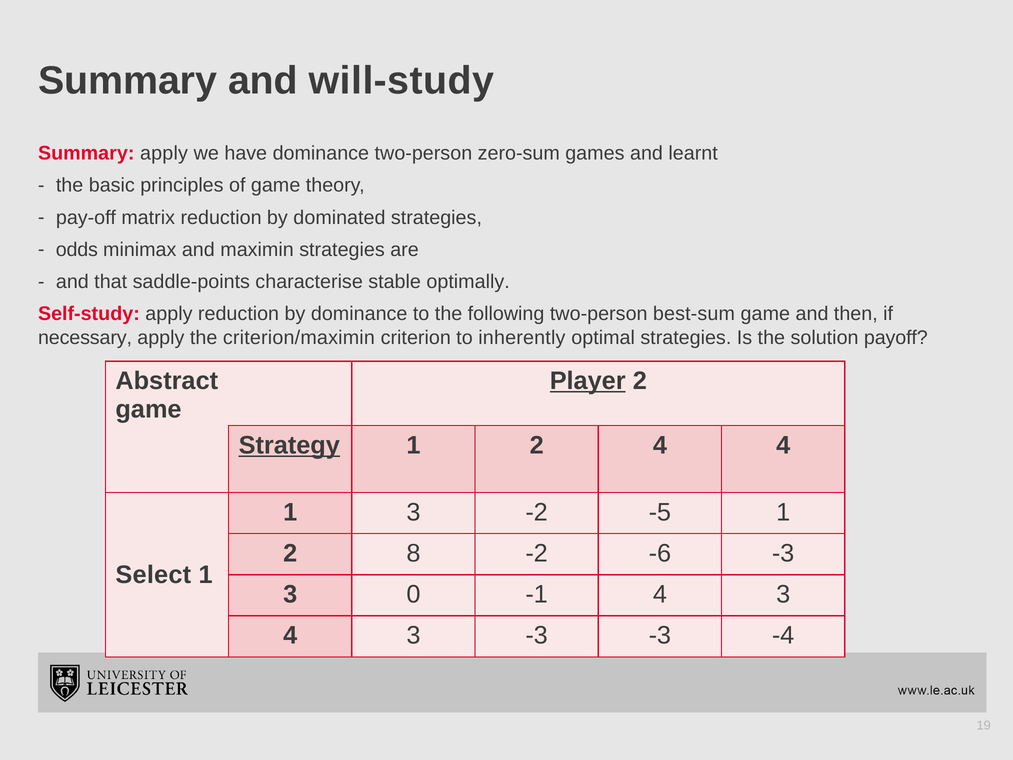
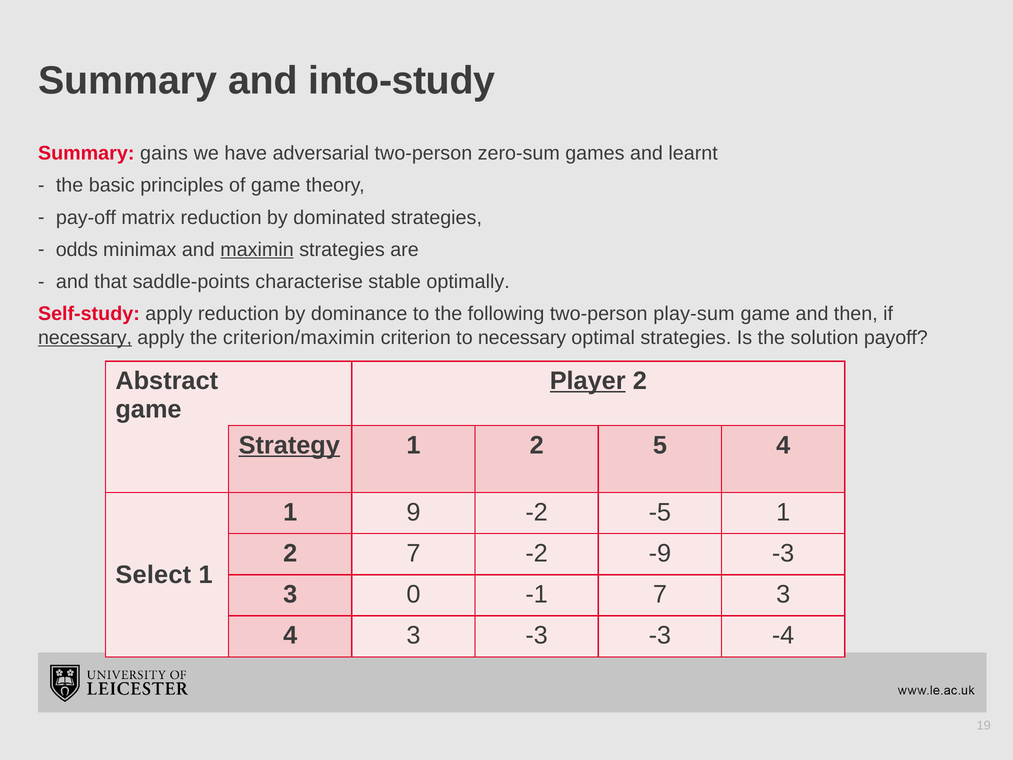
will-study: will-study -> into-study
Summary apply: apply -> gains
have dominance: dominance -> adversarial
maximin underline: none -> present
best-sum: best-sum -> play-sum
necessary at (85, 337) underline: none -> present
to inherently: inherently -> necessary
2 4: 4 -> 5
1 3: 3 -> 9
2 8: 8 -> 7
-6: -6 -> -9
-1 4: 4 -> 7
